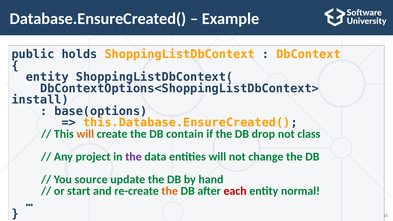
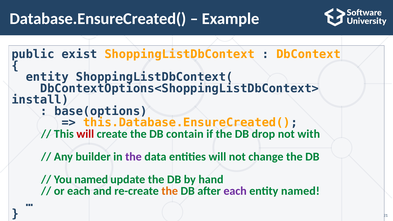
holds: holds -> exist
will at (85, 134) colour: orange -> red
class: class -> with
project: project -> builder
You source: source -> named
or start: start -> each
each at (235, 191) colour: red -> purple
entity normal: normal -> named
